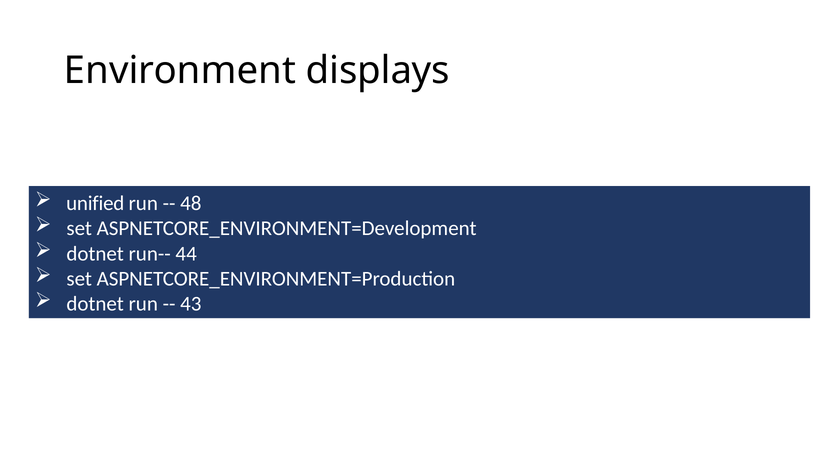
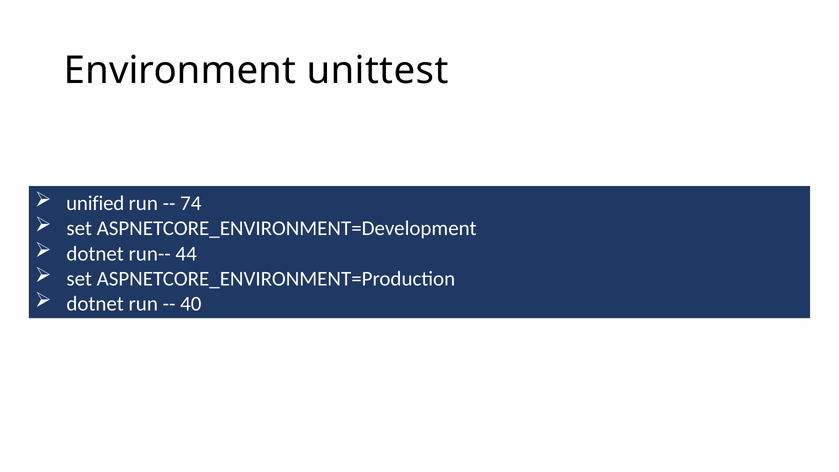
displays: displays -> unittest
48: 48 -> 74
43: 43 -> 40
